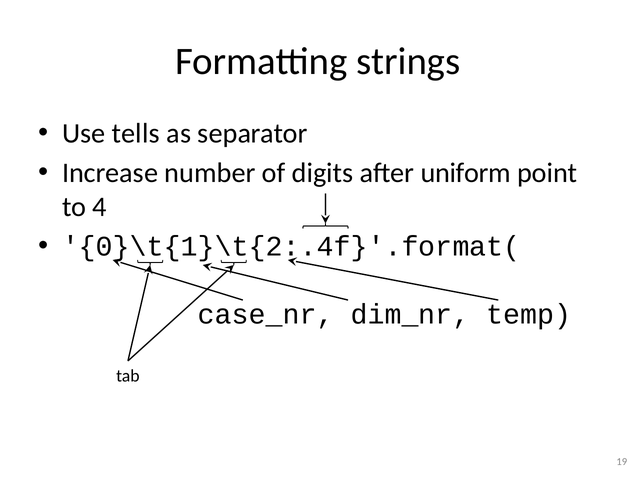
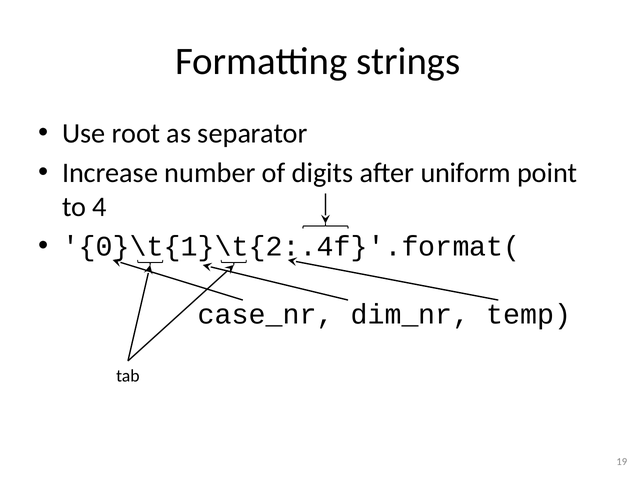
tells: tells -> root
